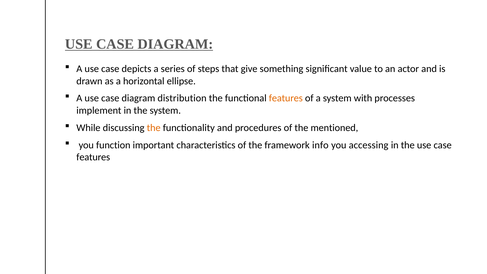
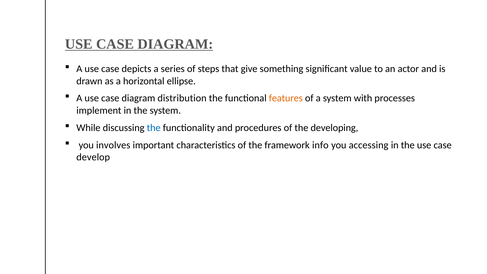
the at (154, 128) colour: orange -> blue
mentioned: mentioned -> developing
function: function -> involves
features at (93, 157): features -> develop
